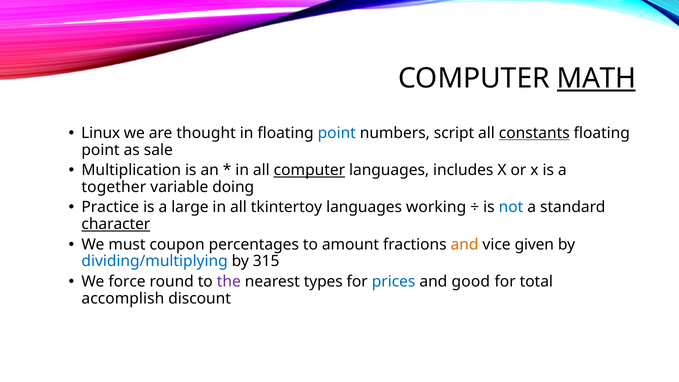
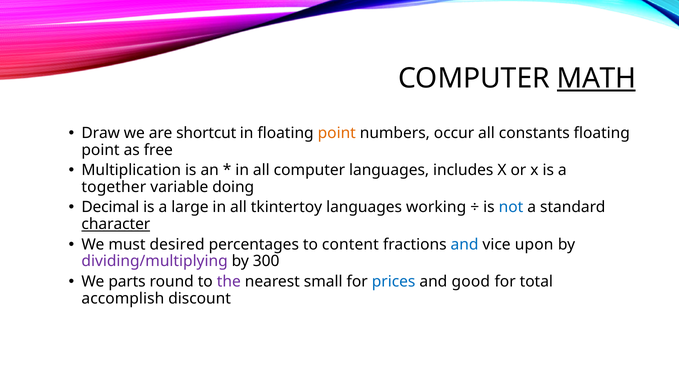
Linux: Linux -> Draw
thought: thought -> shortcut
point at (337, 133) colour: blue -> orange
script: script -> occur
constants underline: present -> none
sale: sale -> free
computer at (309, 170) underline: present -> none
Practice: Practice -> Decimal
coupon: coupon -> desired
amount: amount -> content
and at (465, 244) colour: orange -> blue
given: given -> upon
dividing/multiplying colour: blue -> purple
315: 315 -> 300
force: force -> parts
types: types -> small
